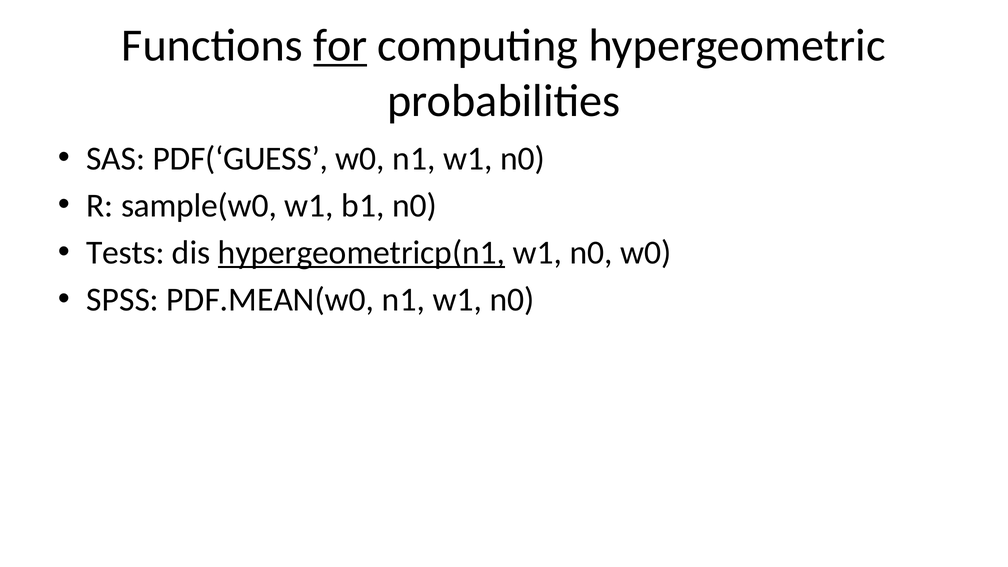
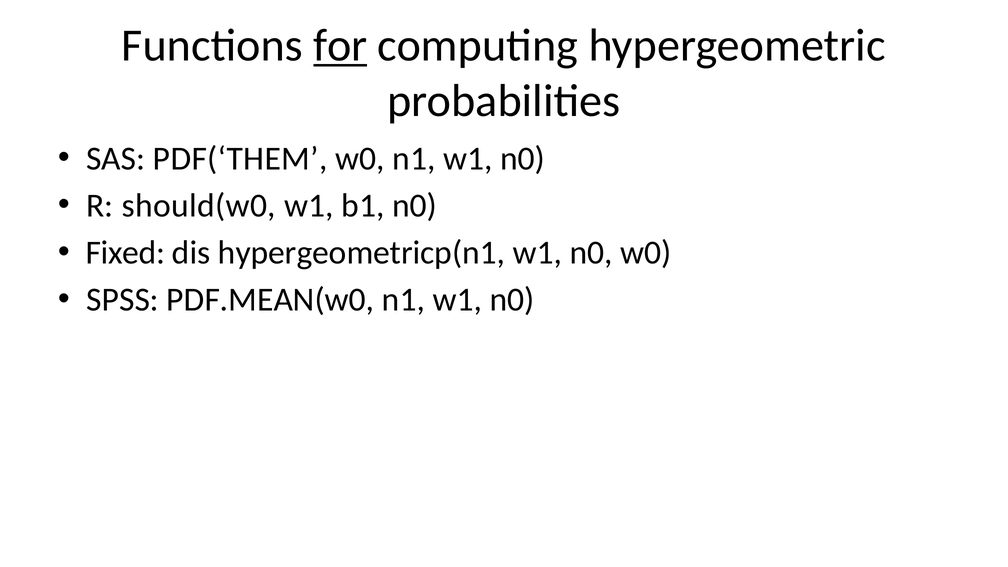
PDF(‘GUESS: PDF(‘GUESS -> PDF(‘THEM
sample(w0: sample(w0 -> should(w0
Tests: Tests -> Fixed
hypergeometricp(n1 underline: present -> none
